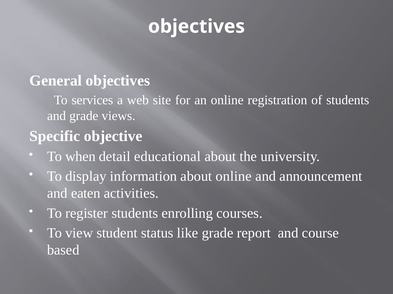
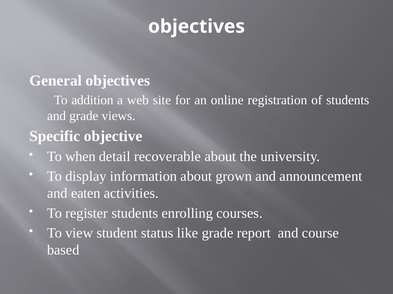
services: services -> addition
educational: educational -> recoverable
about online: online -> grown
